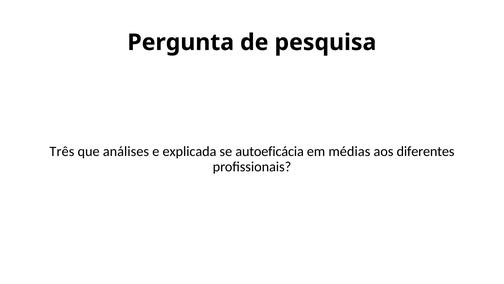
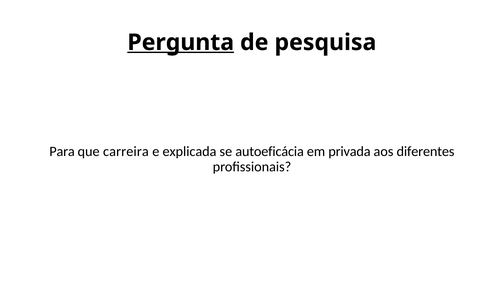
Pergunta underline: none -> present
Três: Três -> Para
análises: análises -> carreira
médias: médias -> privada
